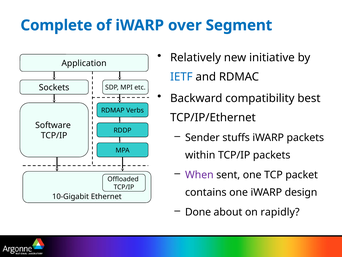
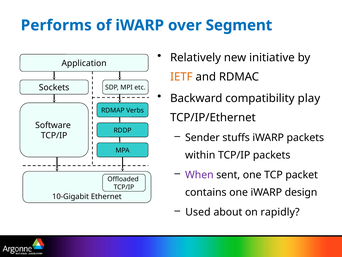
Complete: Complete -> Performs
IETF colour: blue -> orange
best: best -> play
Done: Done -> Used
